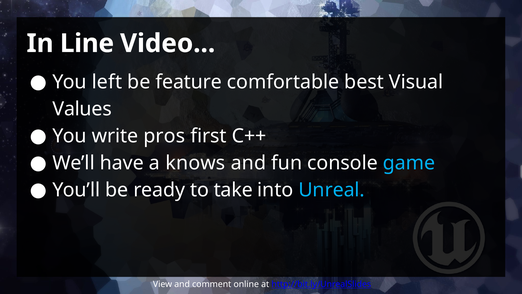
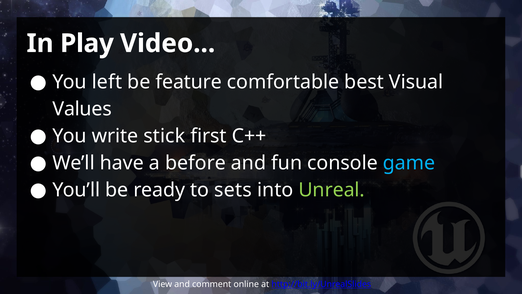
Line: Line -> Play
pros: pros -> stick
knows: knows -> before
take: take -> sets
Unreal colour: light blue -> light green
